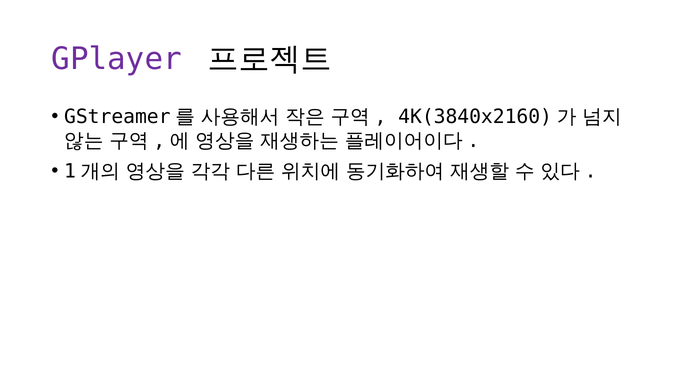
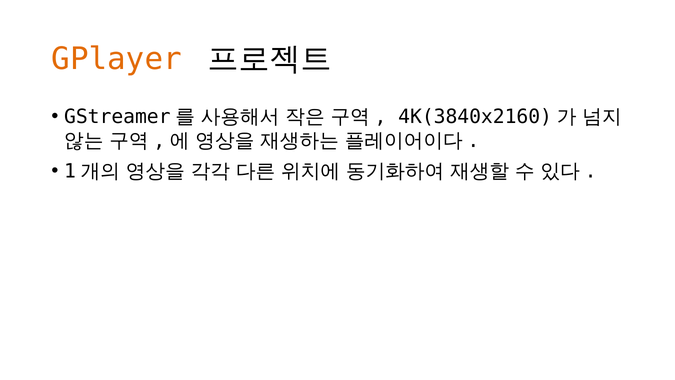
GPlayer colour: purple -> orange
